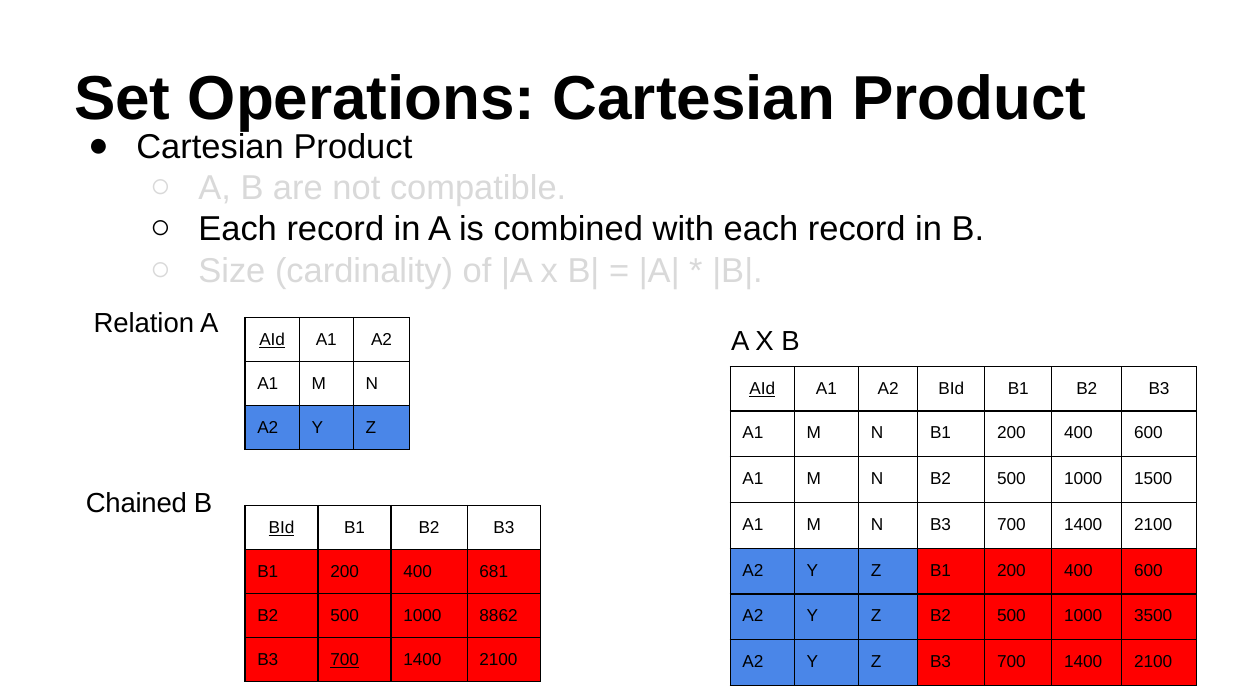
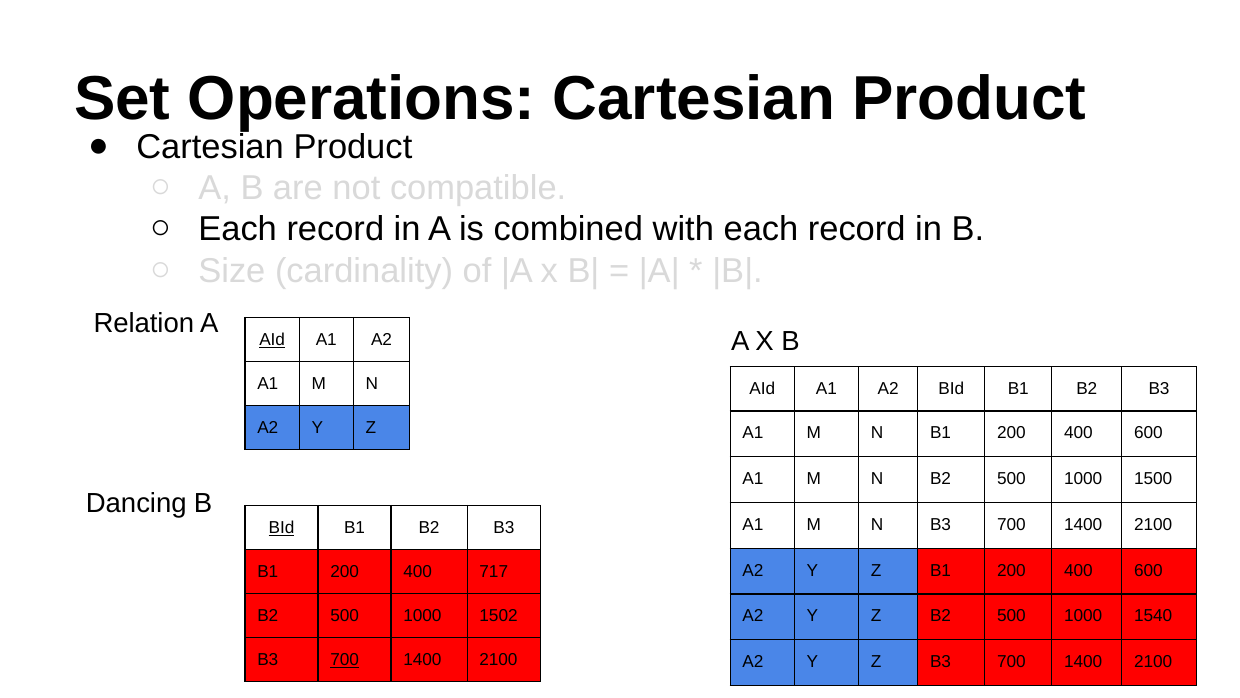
AId at (762, 389) underline: present -> none
Chained: Chained -> Dancing
681: 681 -> 717
8862: 8862 -> 1502
3500: 3500 -> 1540
